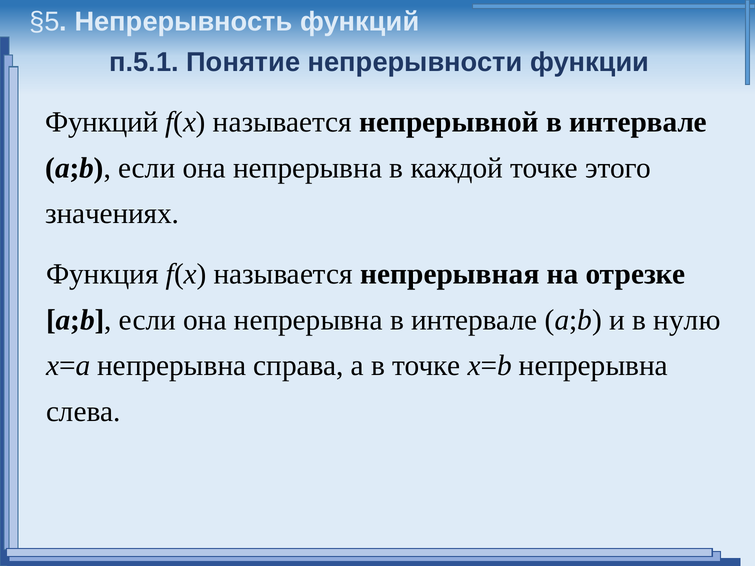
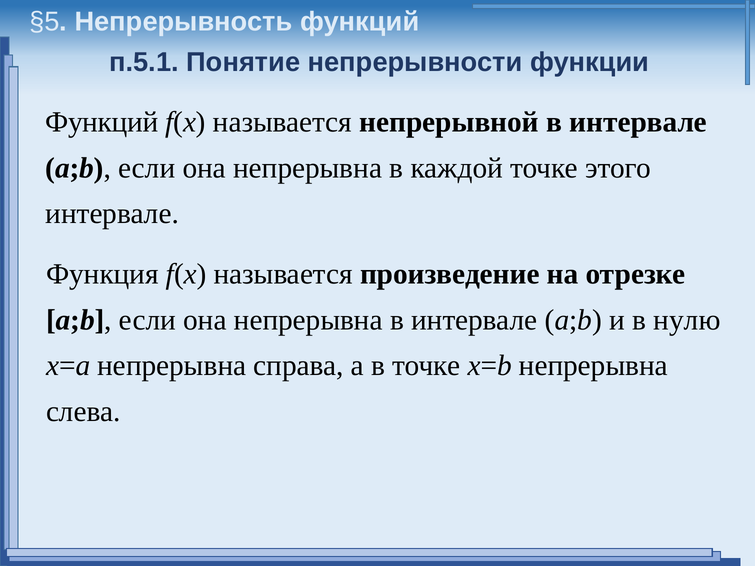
значениях at (112, 214): значениях -> интервале
непрерывная: непрерывная -> произведение
